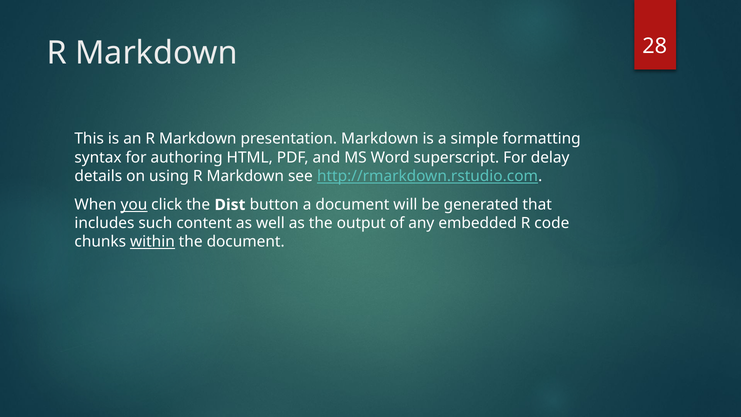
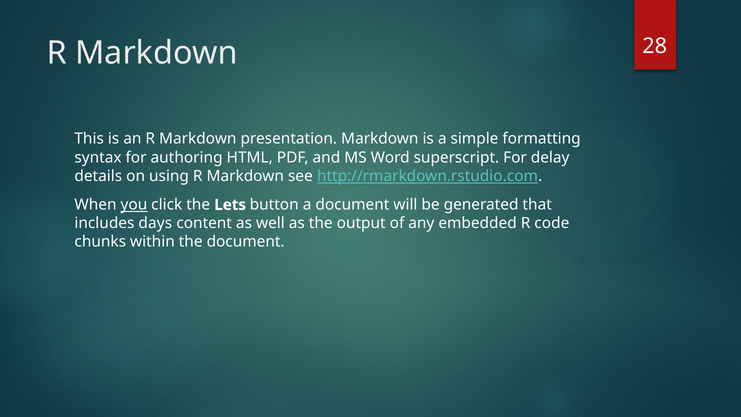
Dist: Dist -> Lets
such: such -> days
within underline: present -> none
